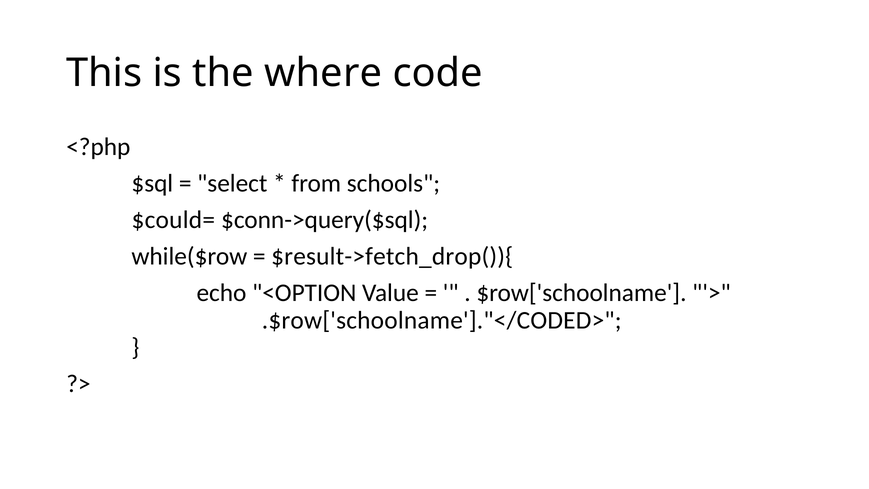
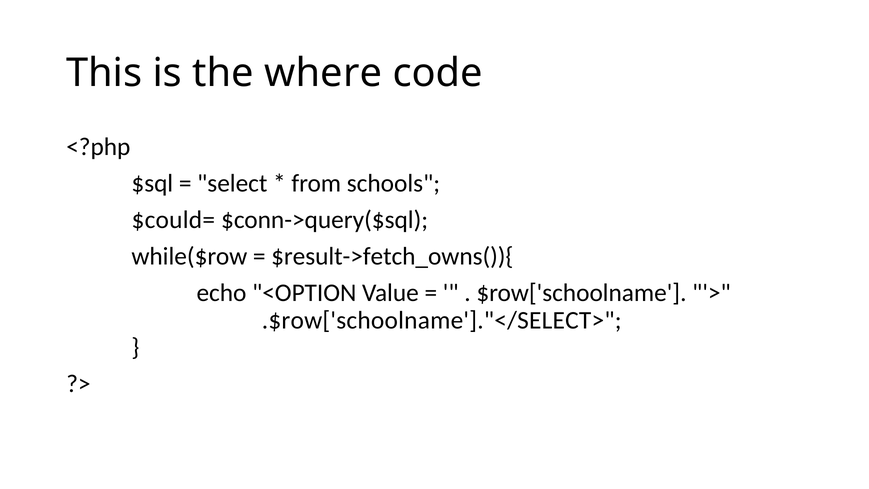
$result->fetch_drop()){: $result->fetch_drop()){ -> $result->fetch_owns()){
.$row['schoolname']."</CODED>: .$row['schoolname']."</CODED> -> .$row['schoolname']."</SELECT>
